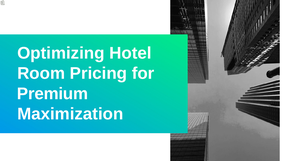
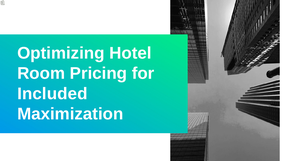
Premium: Premium -> Included
